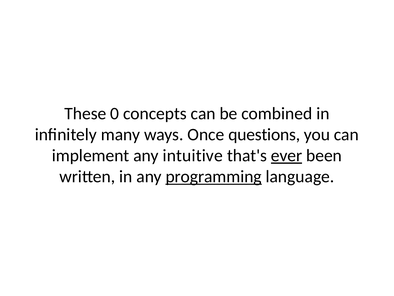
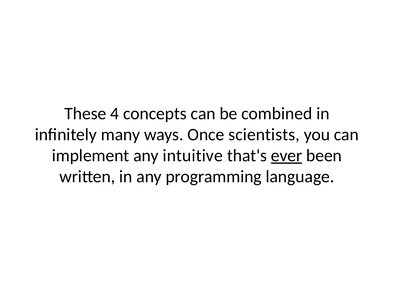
0: 0 -> 4
questions: questions -> scientists
programming underline: present -> none
